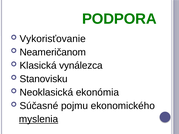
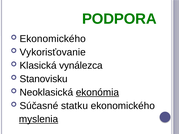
Vykorisťovanie at (53, 39): Vykorisťovanie -> Ekonomického
Neameričanom: Neameričanom -> Vykorisťovanie
ekonómia underline: none -> present
pojmu: pojmu -> statku
